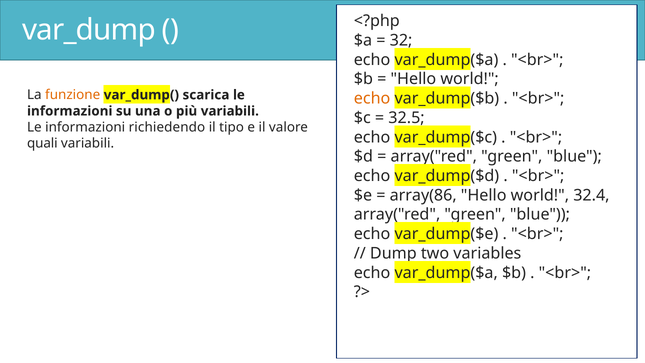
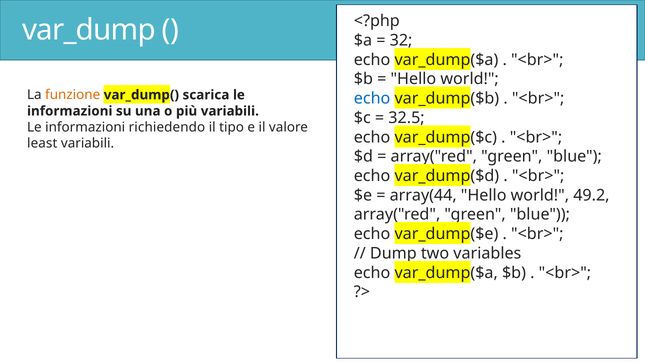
echo at (372, 98) colour: orange -> blue
quali: quali -> least
array(86: array(86 -> array(44
32.4: 32.4 -> 49.2
